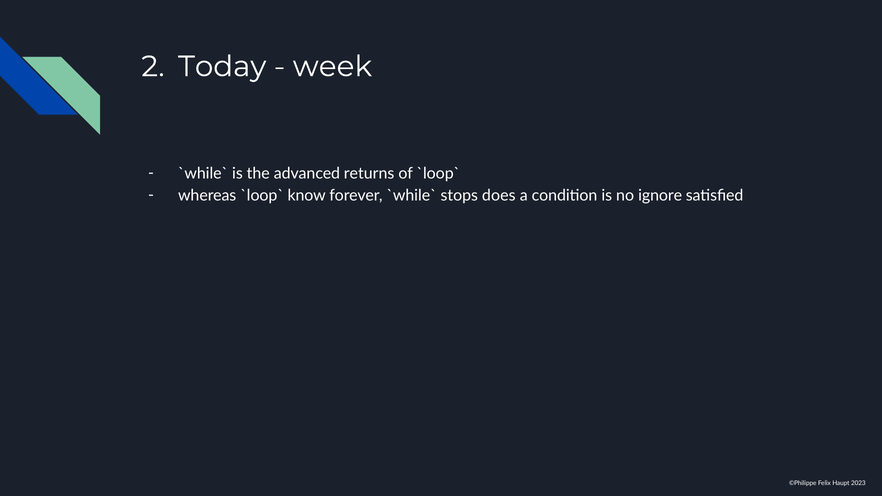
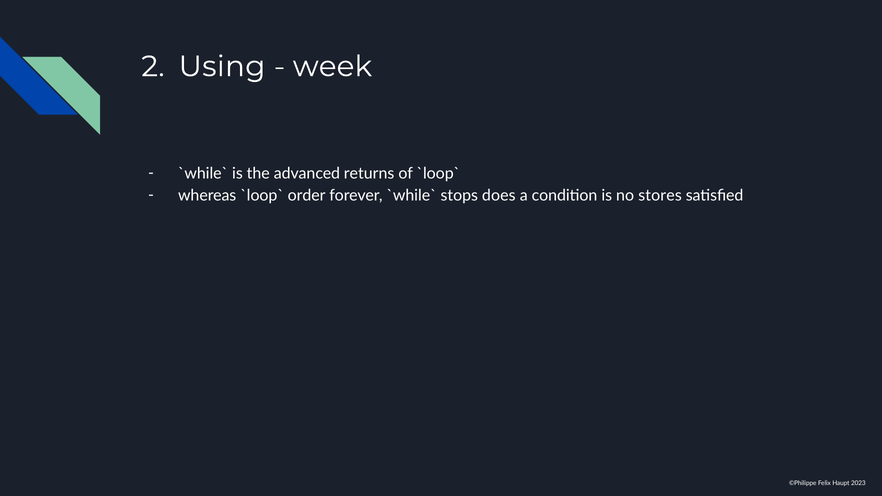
Today: Today -> Using
know: know -> order
ignore: ignore -> stores
